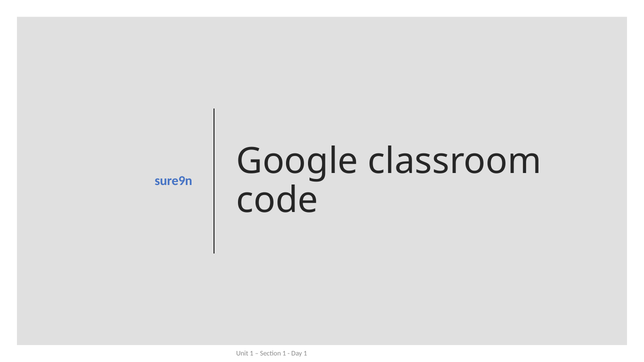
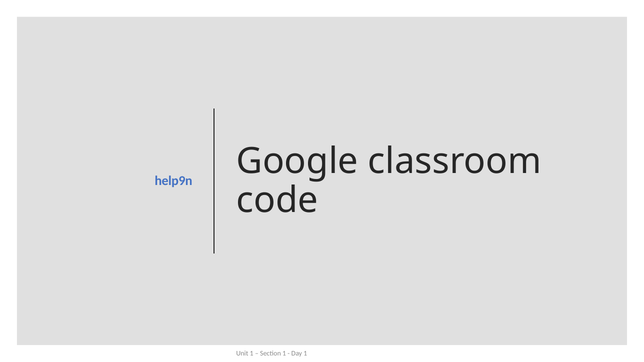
sure9n: sure9n -> help9n
